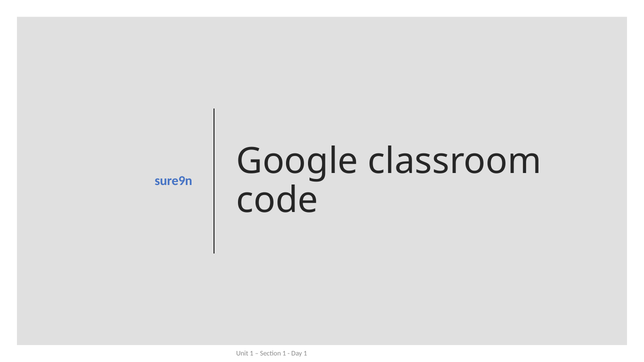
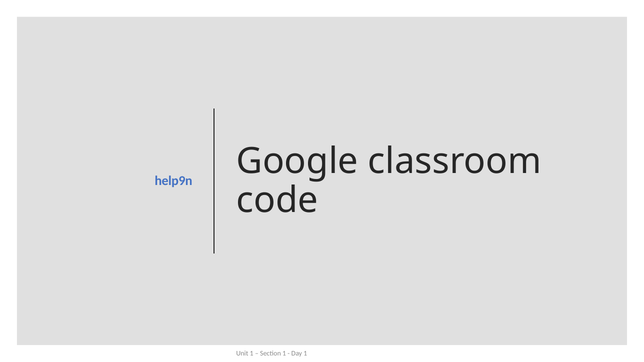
sure9n: sure9n -> help9n
